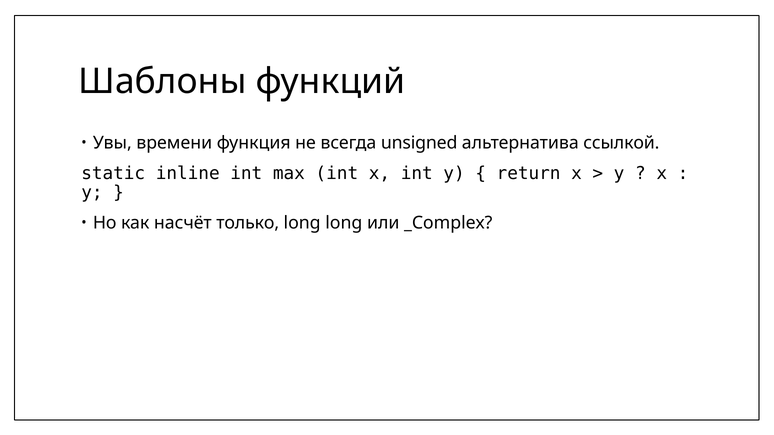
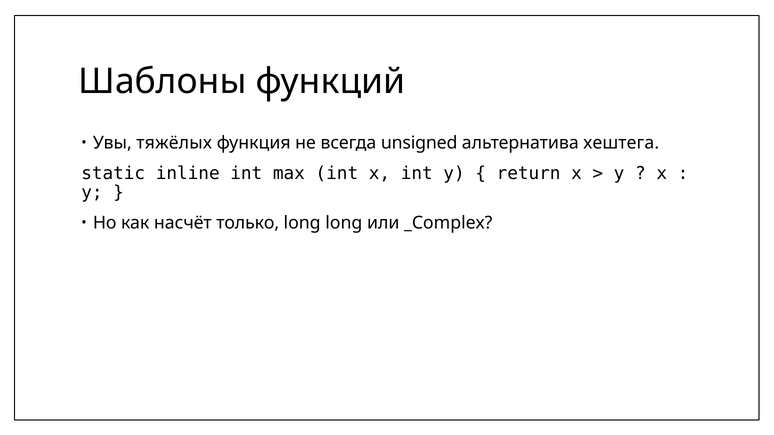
времени: времени -> тяжёлых
ссылкой: ссылкой -> хештега
